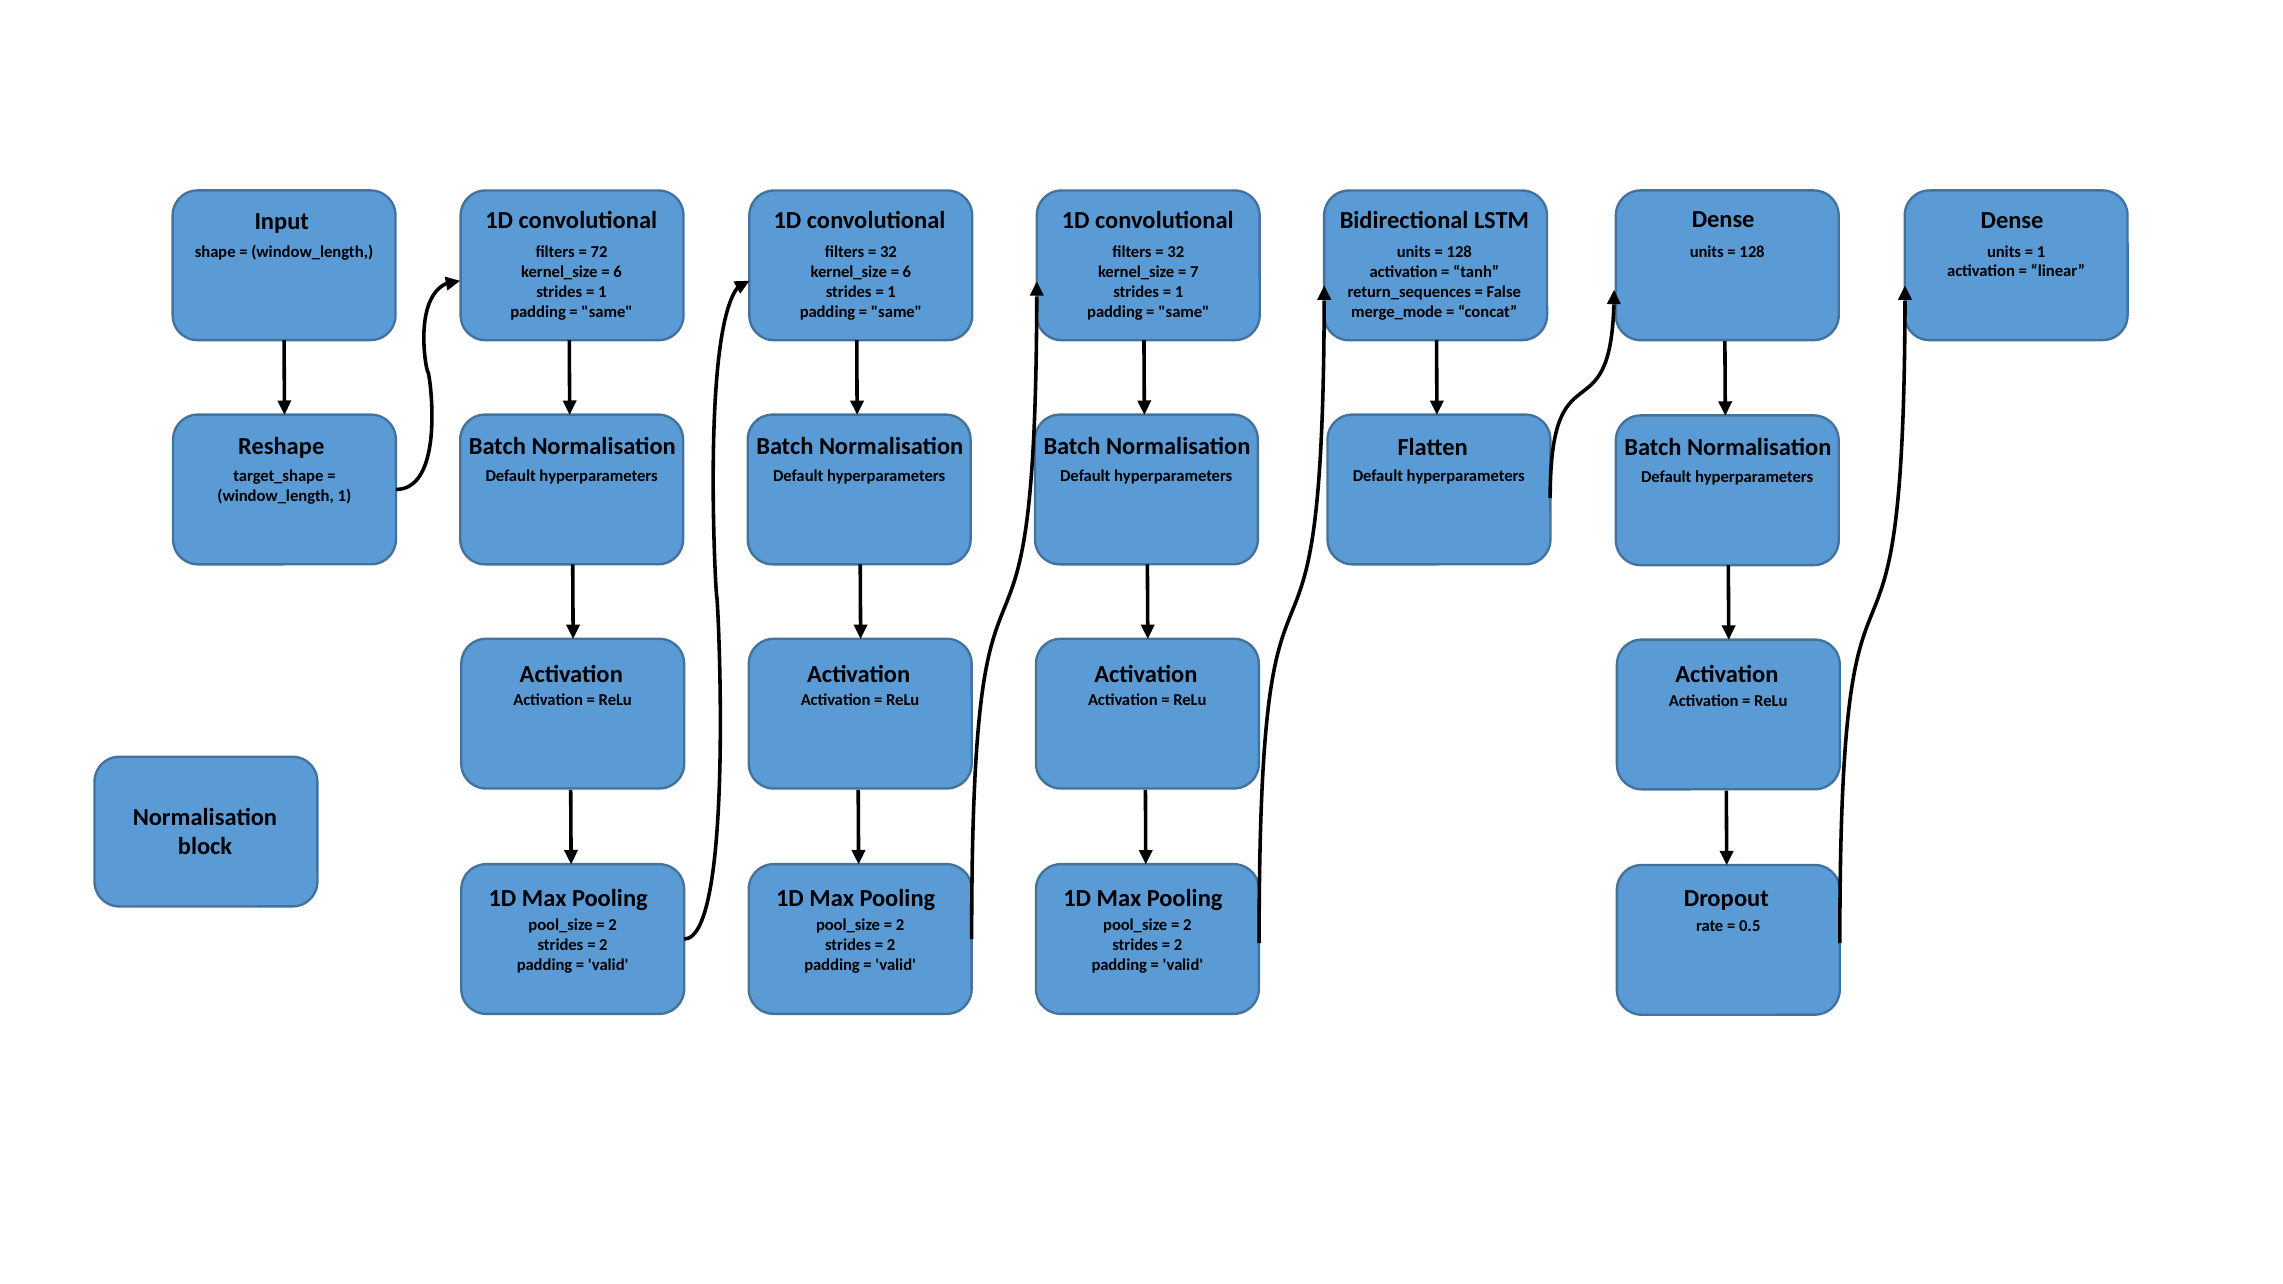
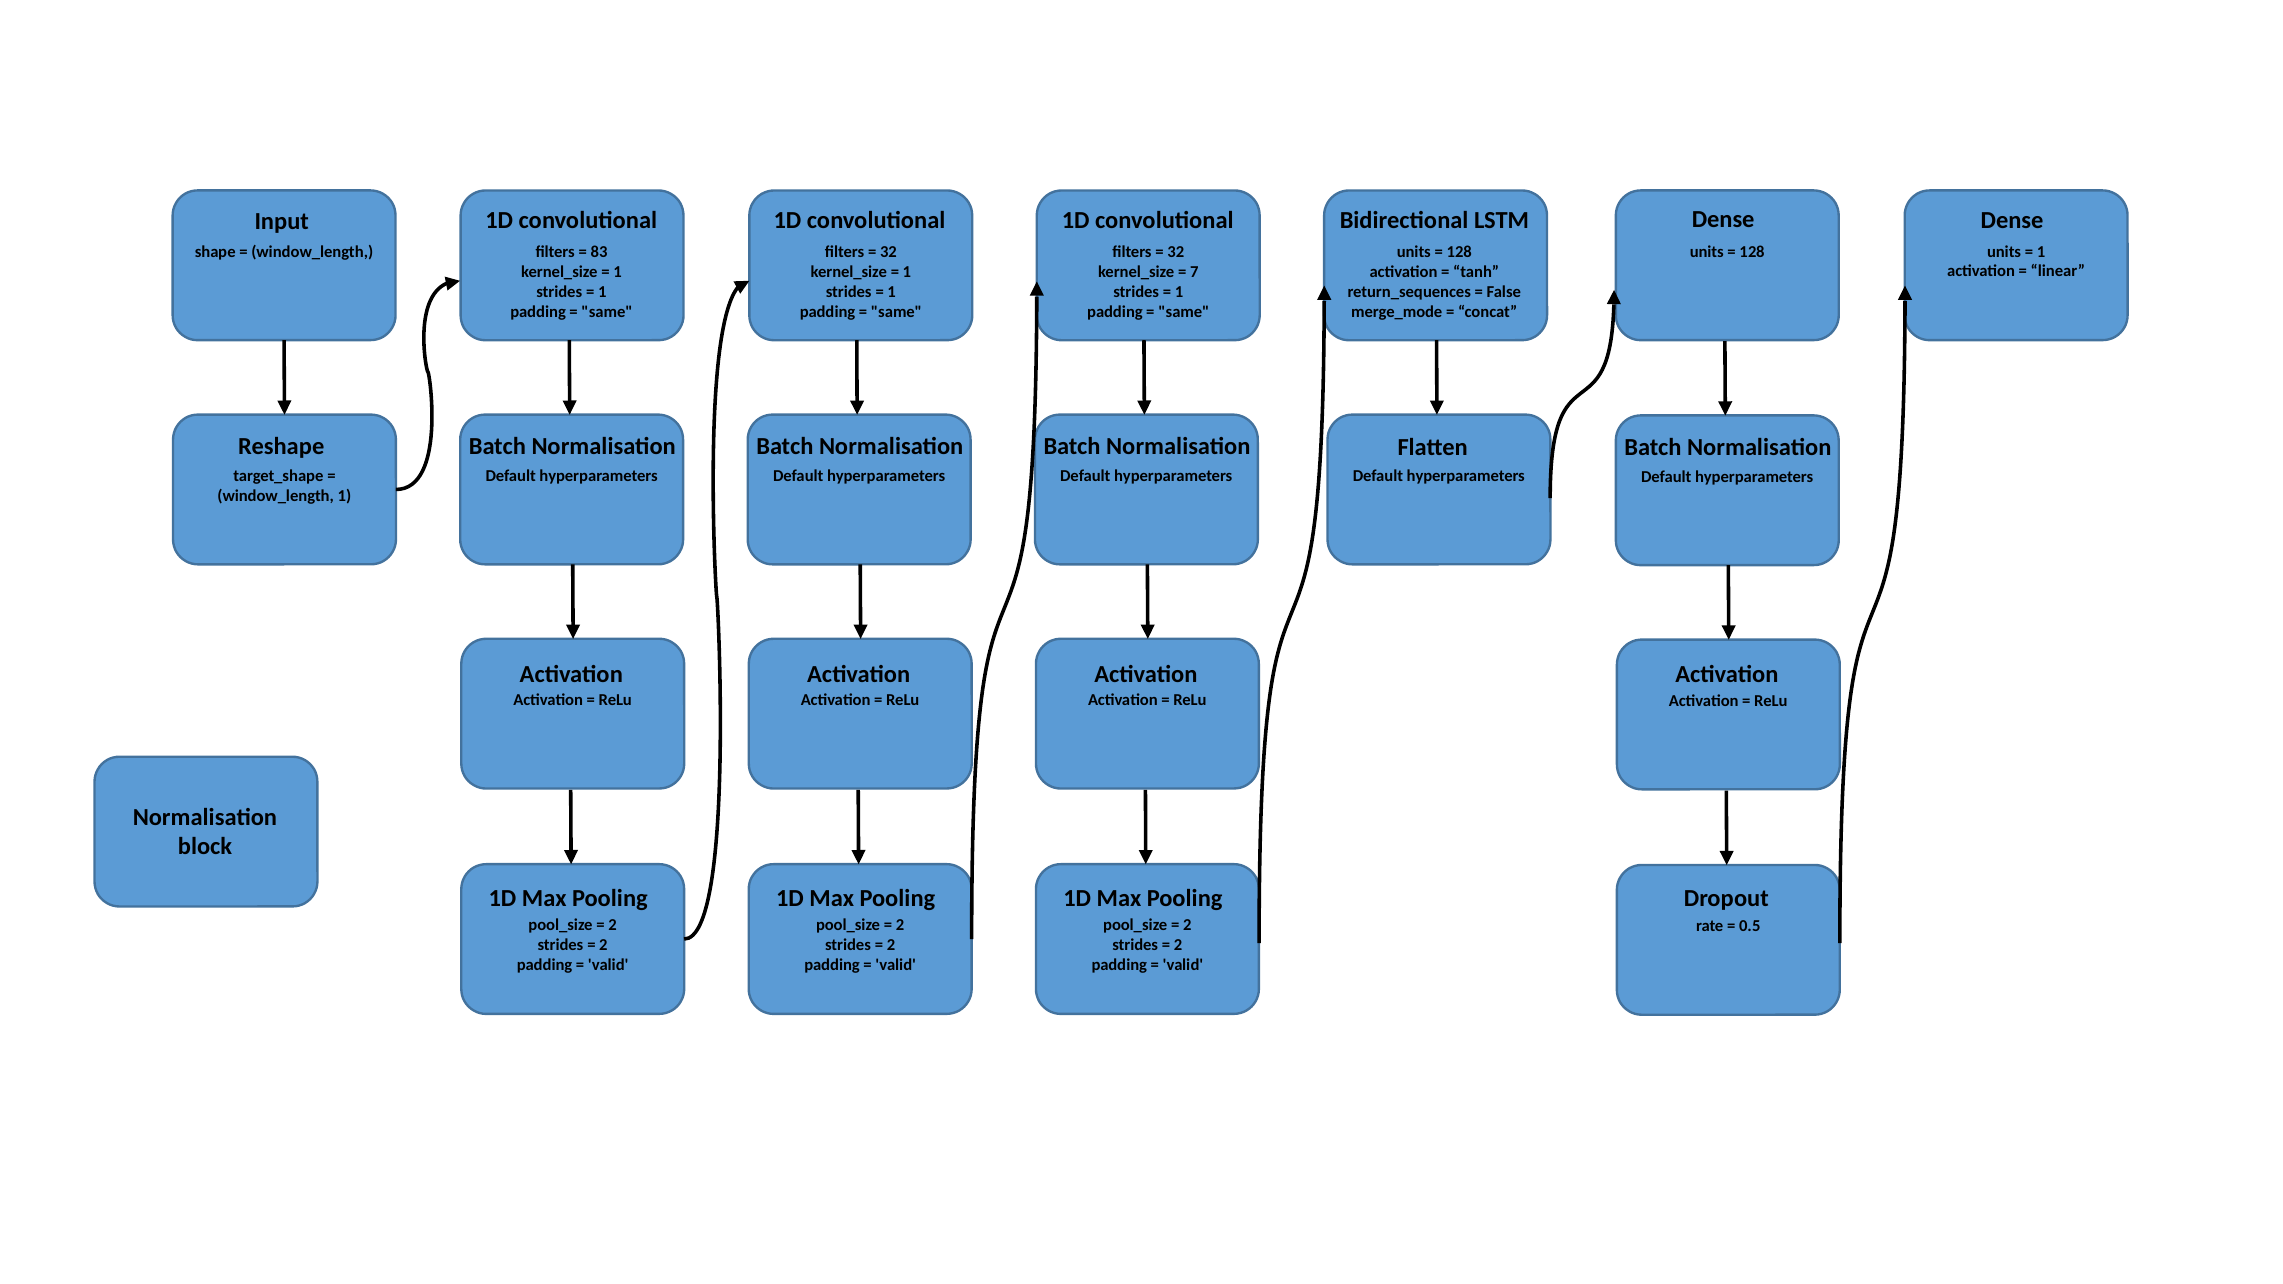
72: 72 -> 83
6 at (618, 272): 6 -> 1
6 at (907, 272): 6 -> 1
